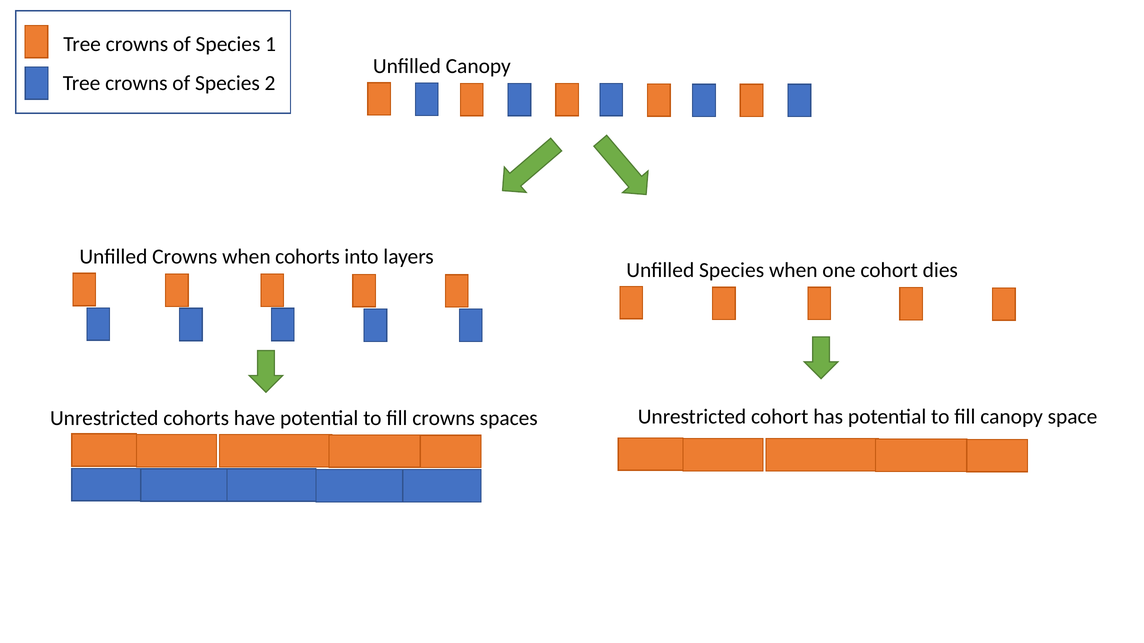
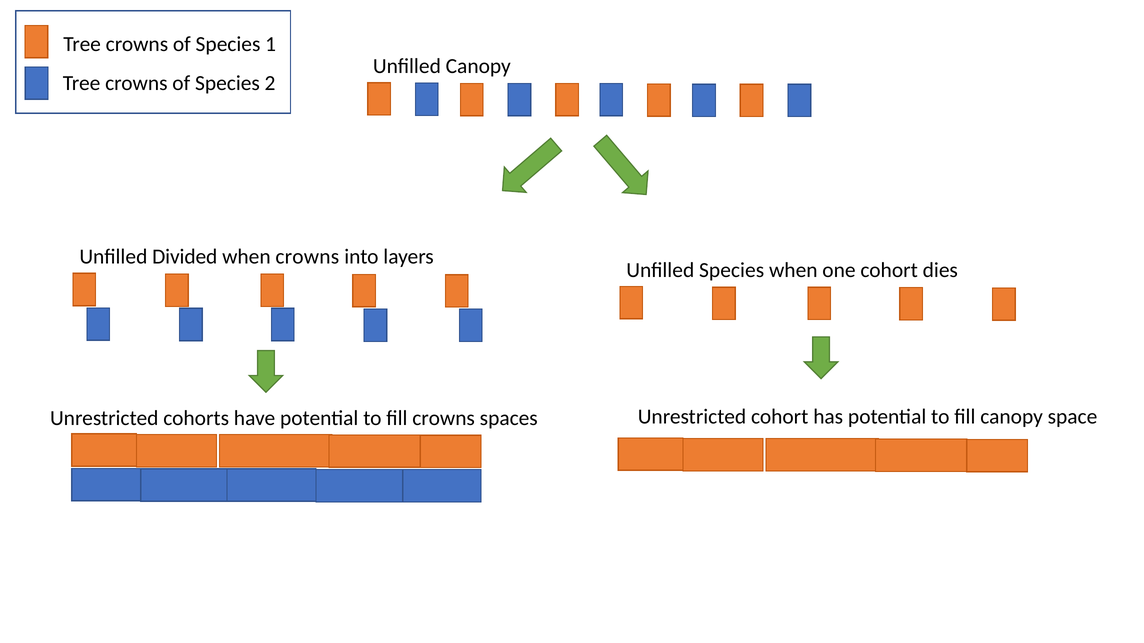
Unfilled Crowns: Crowns -> Divided
when cohorts: cohorts -> crowns
